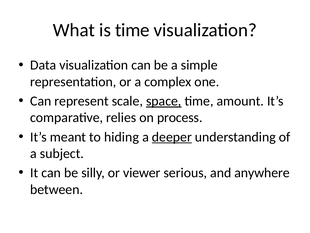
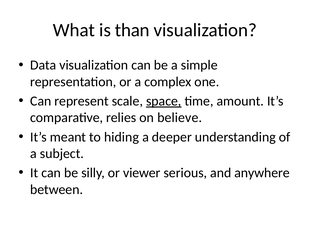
is time: time -> than
process: process -> believe
deeper underline: present -> none
